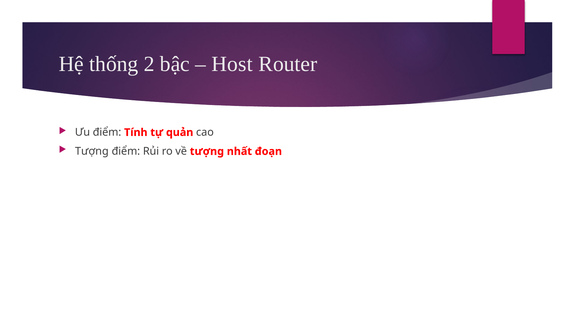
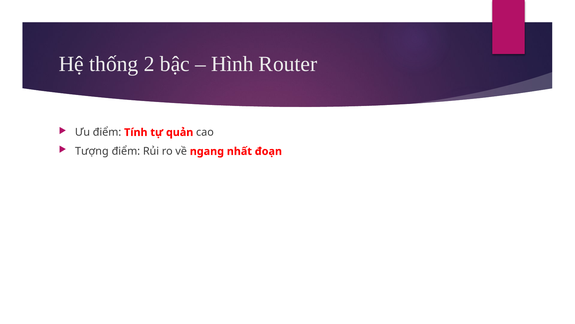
Host: Host -> Hình
về tượng: tượng -> ngang
